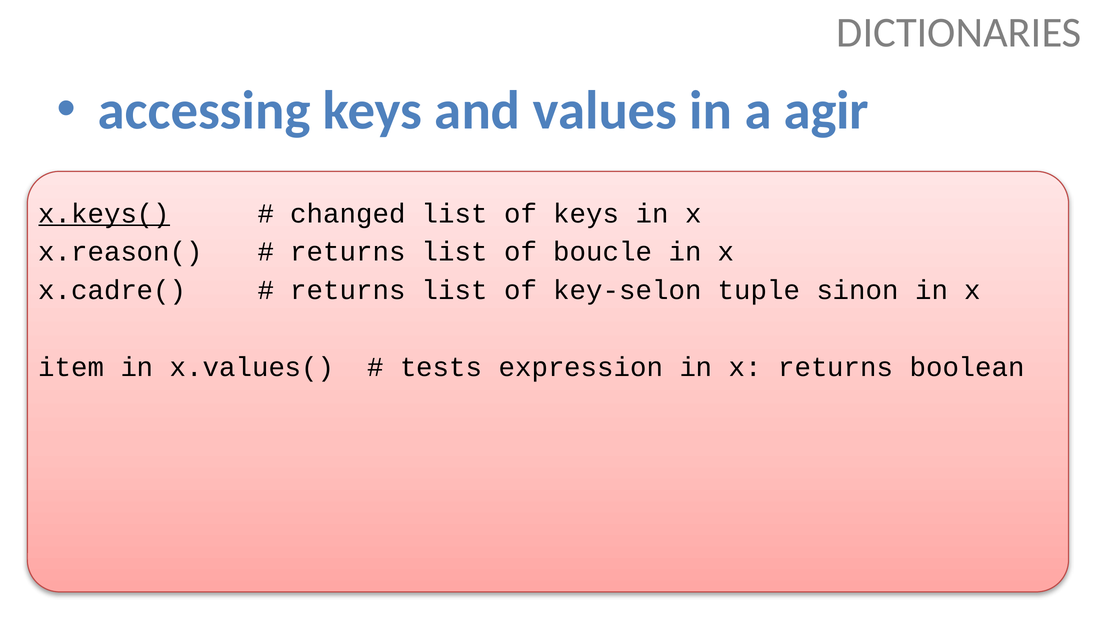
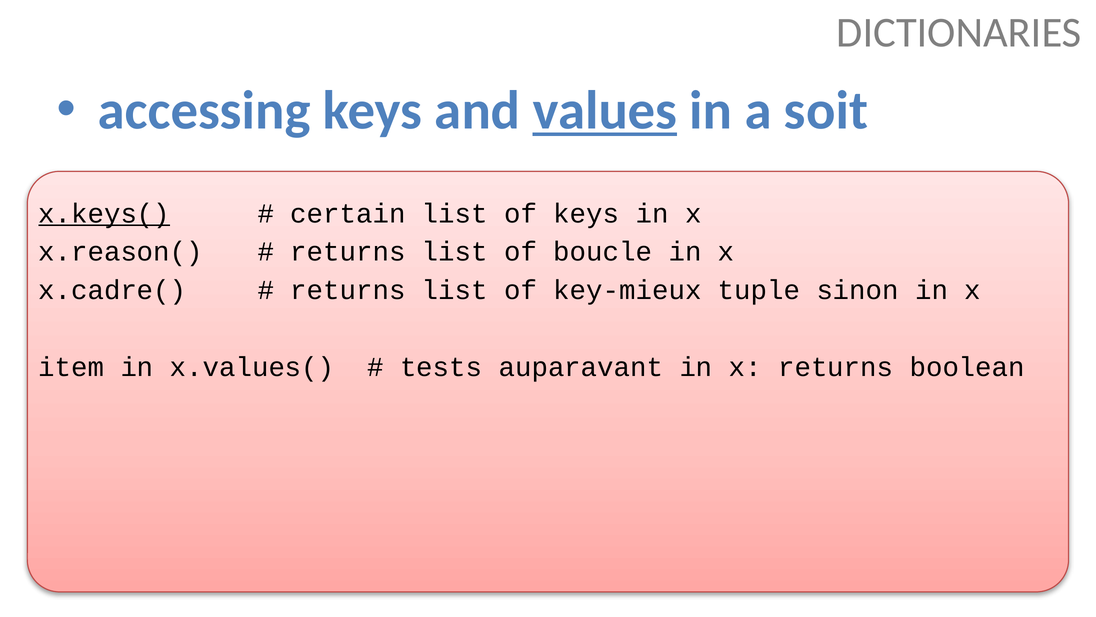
values underline: none -> present
agir: agir -> soit
changed: changed -> certain
key-selon: key-selon -> key-mieux
expression: expression -> auparavant
